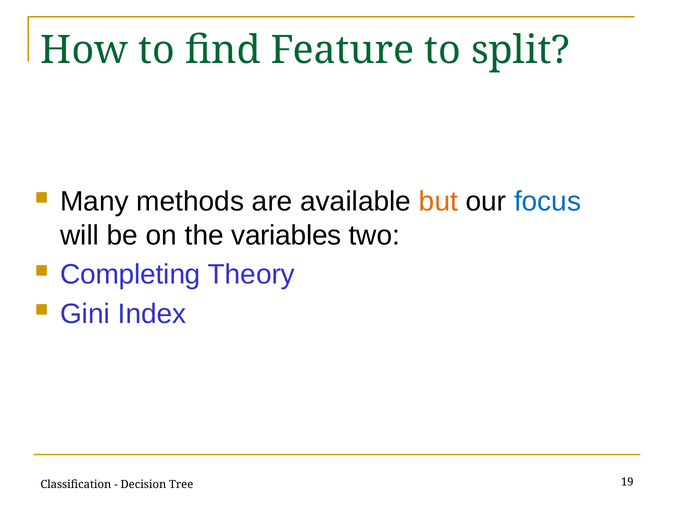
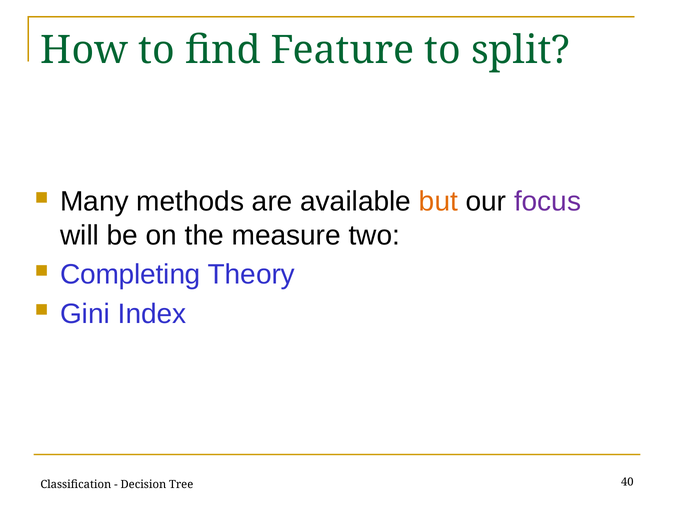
focus colour: blue -> purple
variables: variables -> measure
19: 19 -> 40
